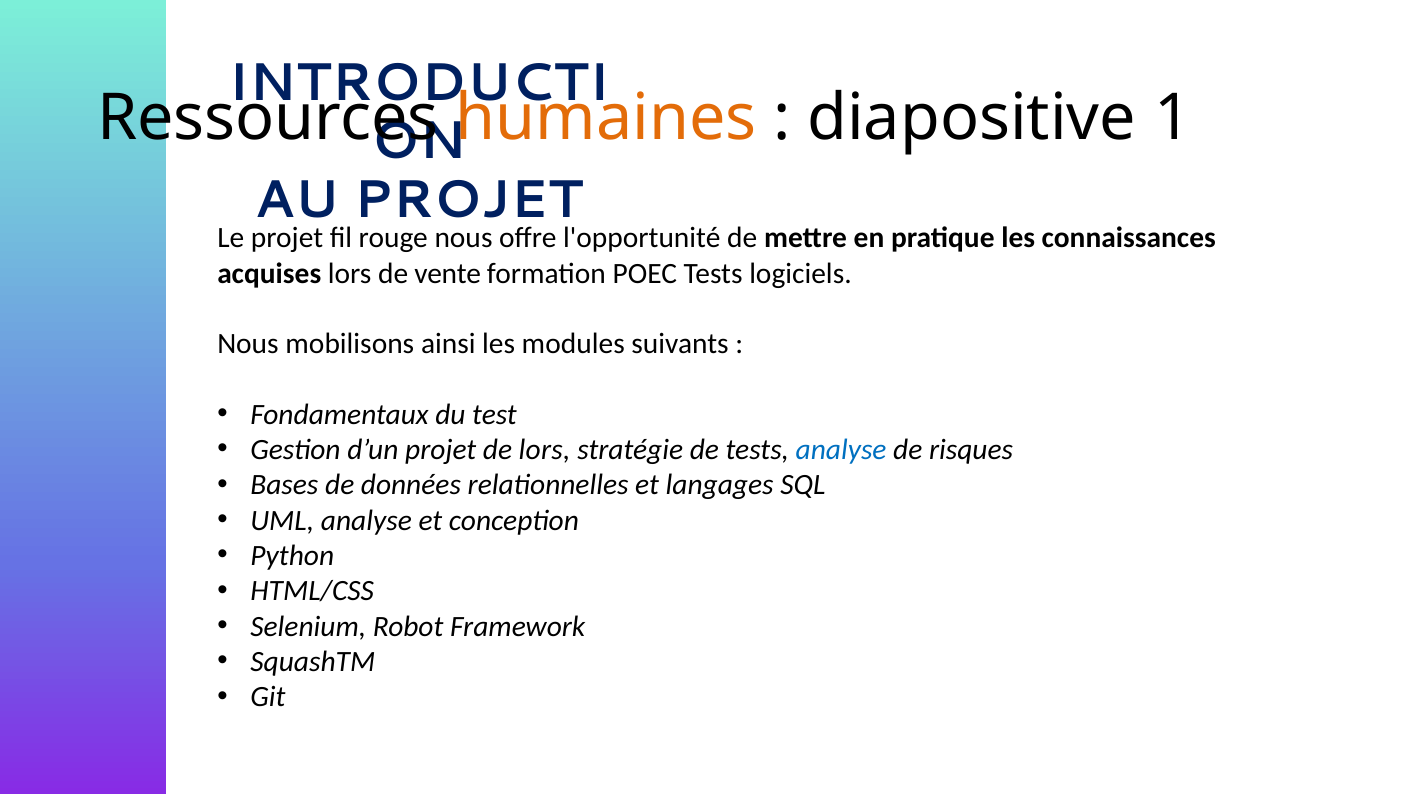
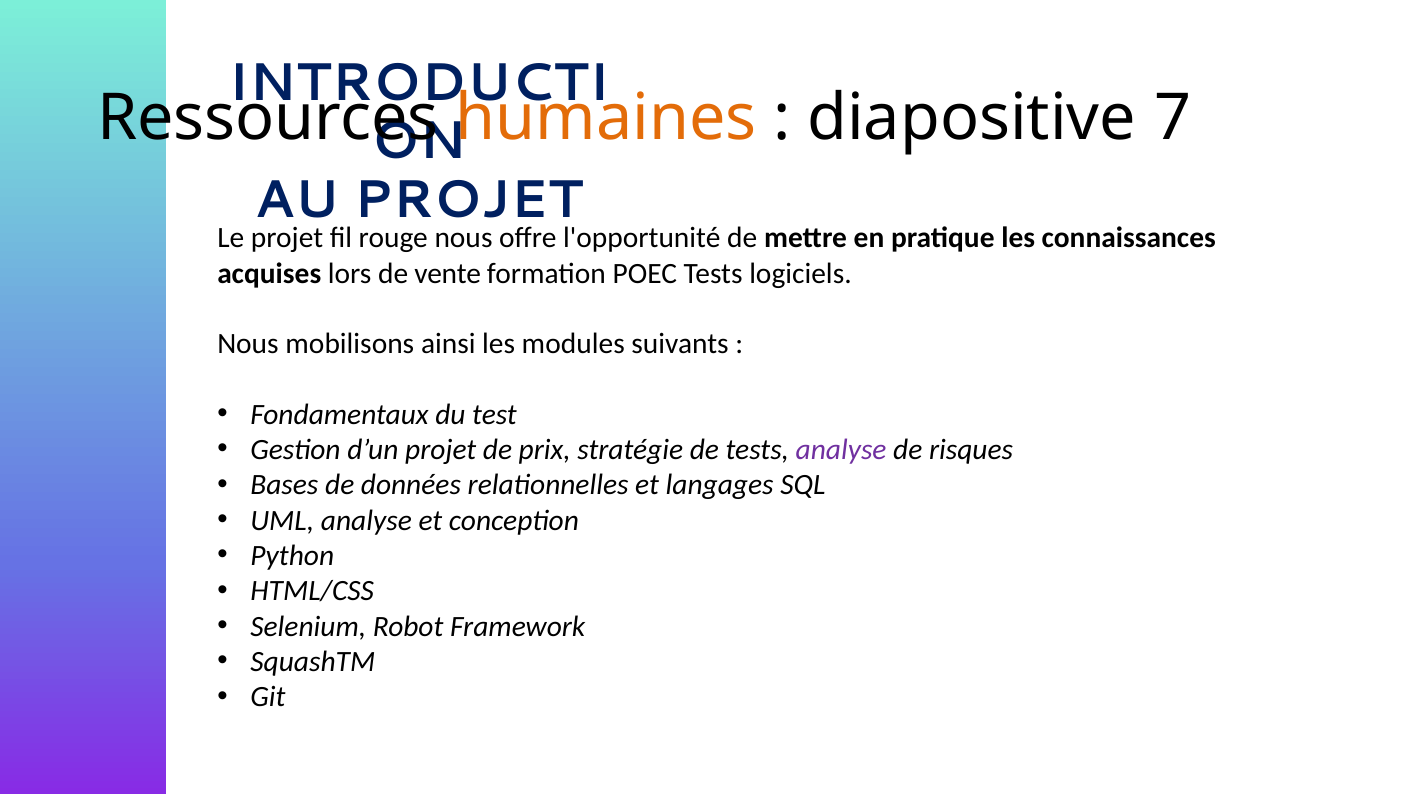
1: 1 -> 7
de lors: lors -> prix
analyse at (841, 450) colour: blue -> purple
